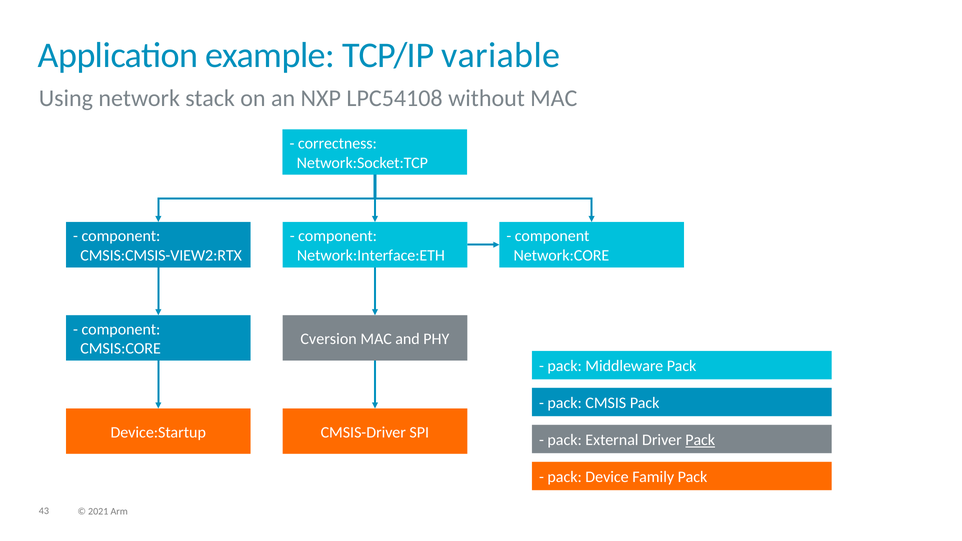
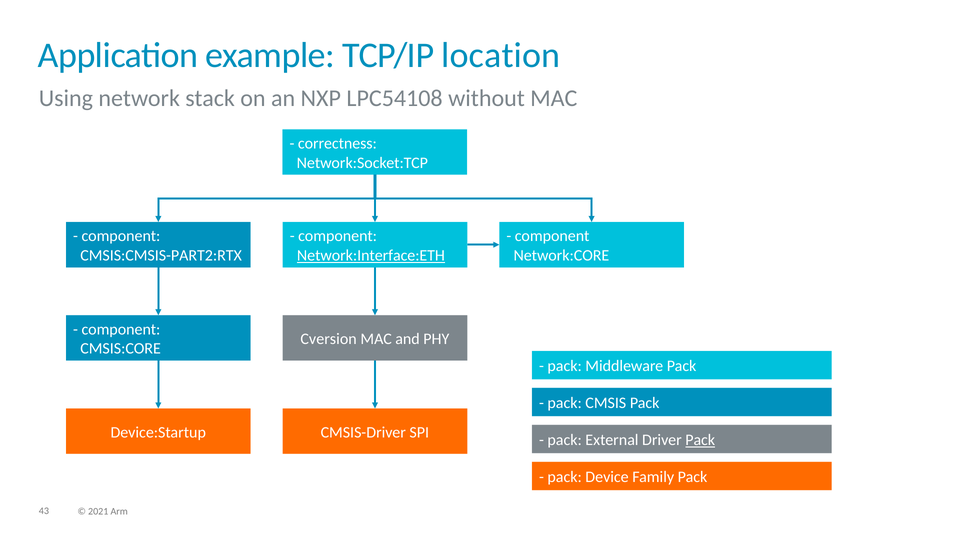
variable: variable -> location
CMSIS:CMSIS-VIEW2:RTX: CMSIS:CMSIS-VIEW2:RTX -> CMSIS:CMSIS-PART2:RTX
Network:Interface:ETH underline: none -> present
